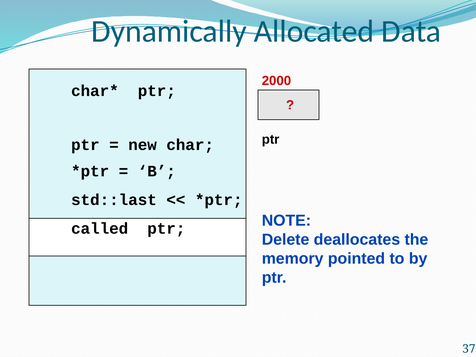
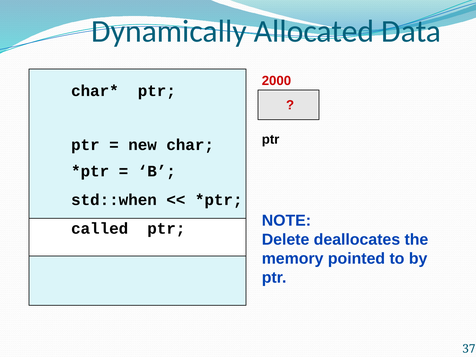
std::last: std::last -> std::when
